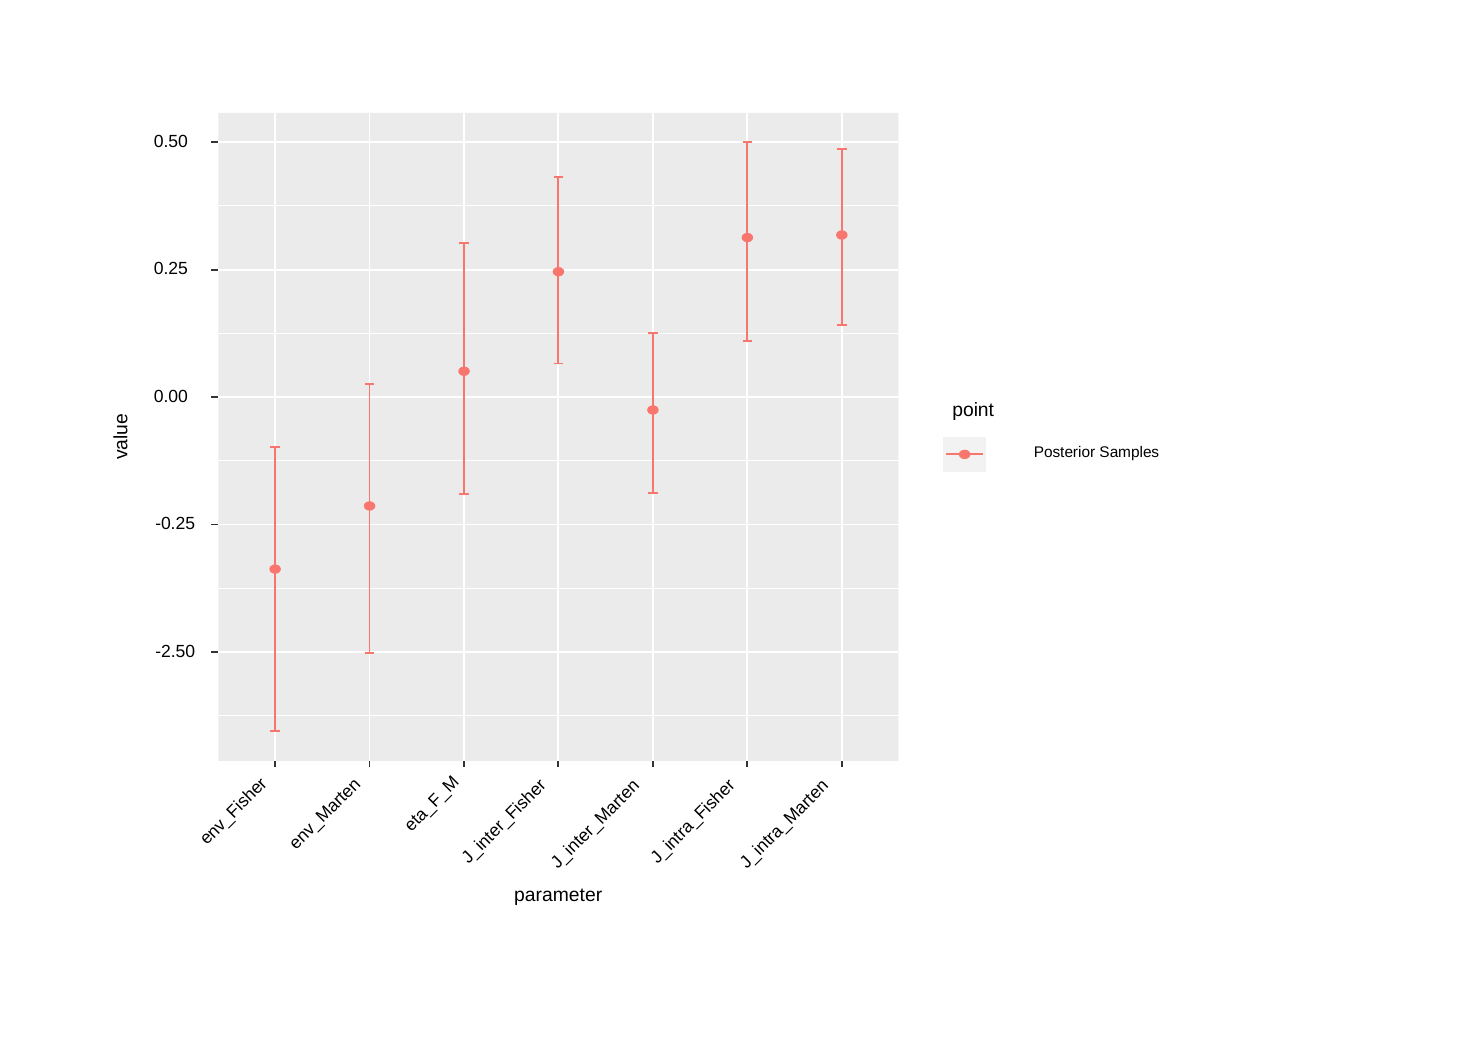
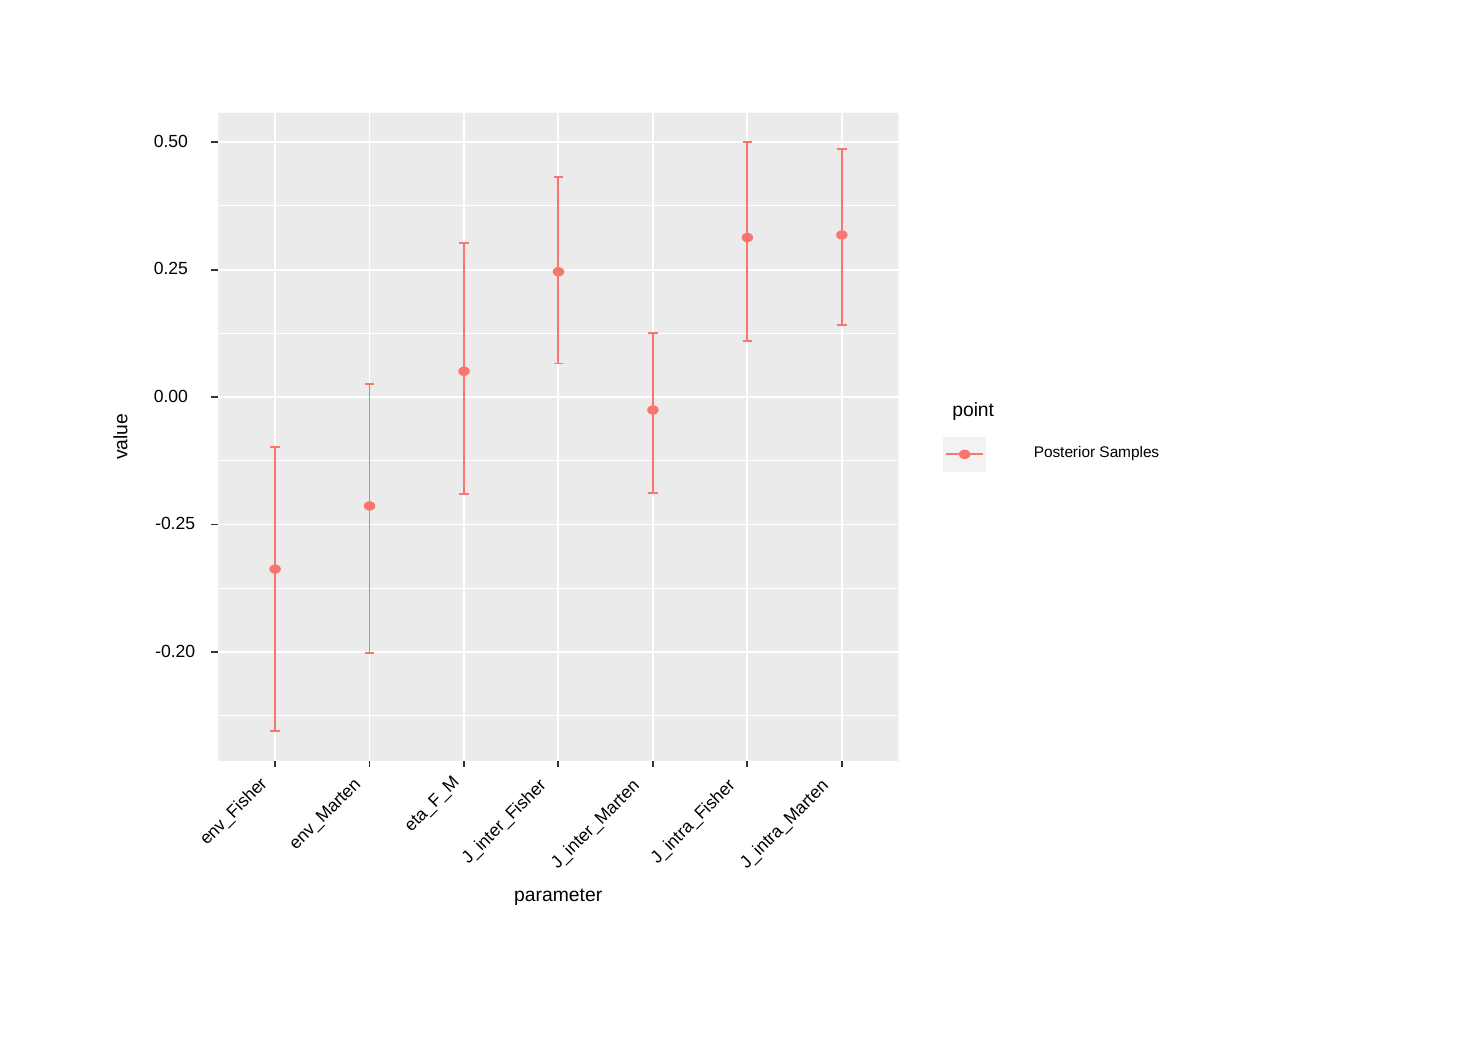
-2.50: -2.50 -> -0.20
